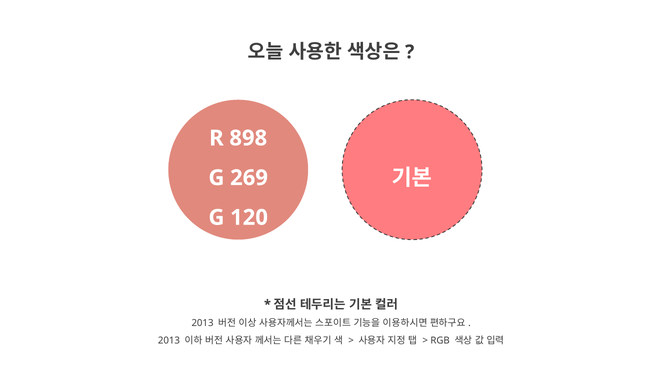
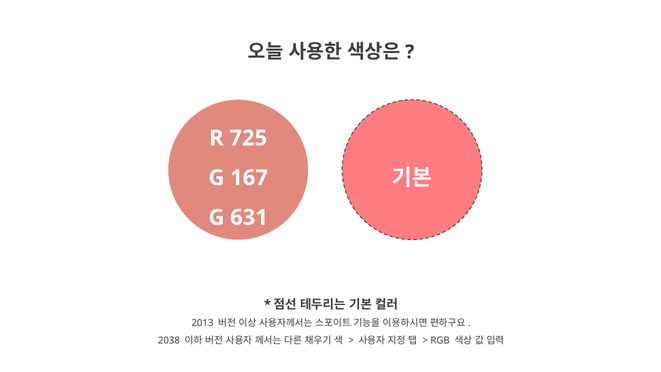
898: 898 -> 725
269: 269 -> 167
120: 120 -> 631
2013 at (169, 340): 2013 -> 2038
